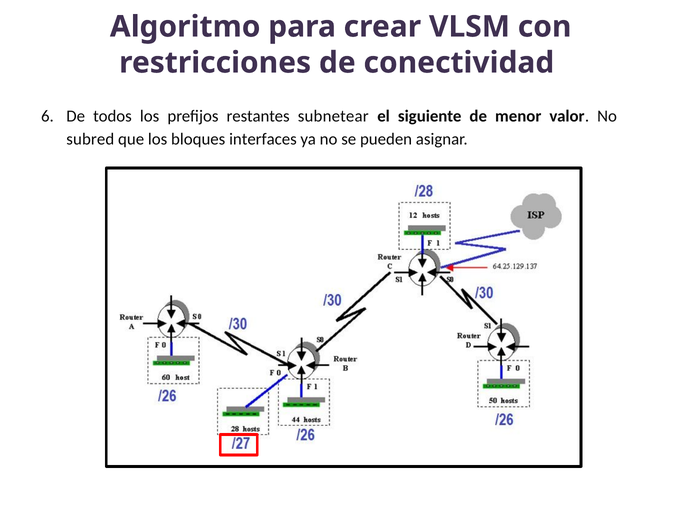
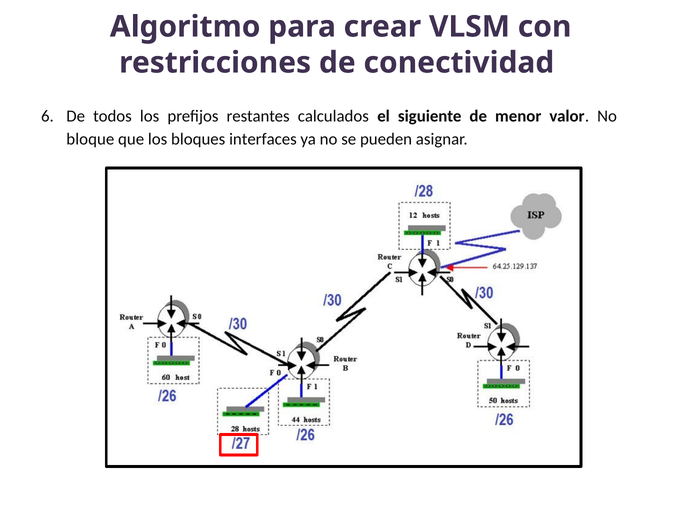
subnetear: subnetear -> calculados
subred: subred -> bloque
